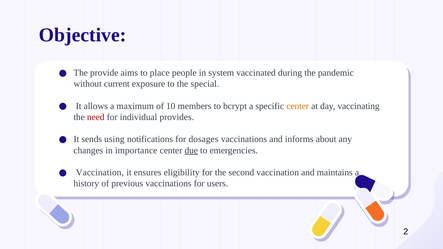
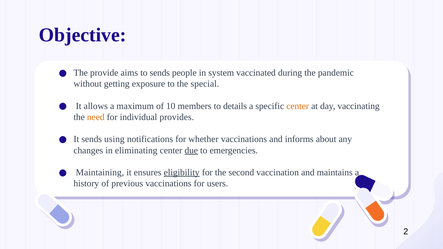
to place: place -> sends
current: current -> getting
bcrypt: bcrypt -> details
need colour: red -> orange
dosages: dosages -> whether
importance: importance -> eliminating
Vaccination at (100, 173): Vaccination -> Maintaining
eligibility underline: none -> present
